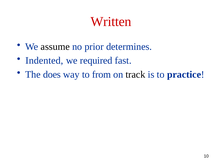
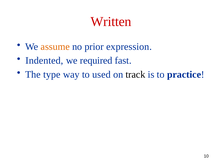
assume colour: black -> orange
determines: determines -> expression
does: does -> type
from: from -> used
